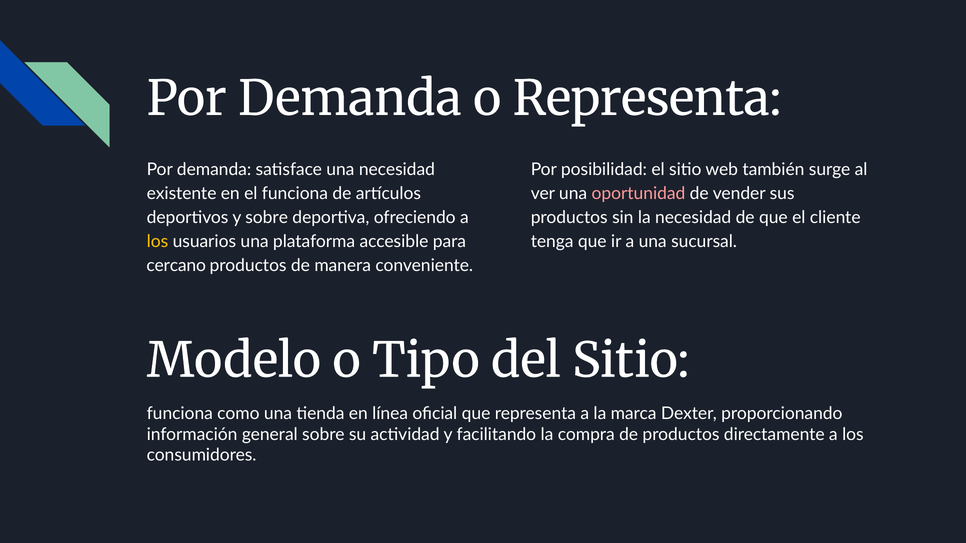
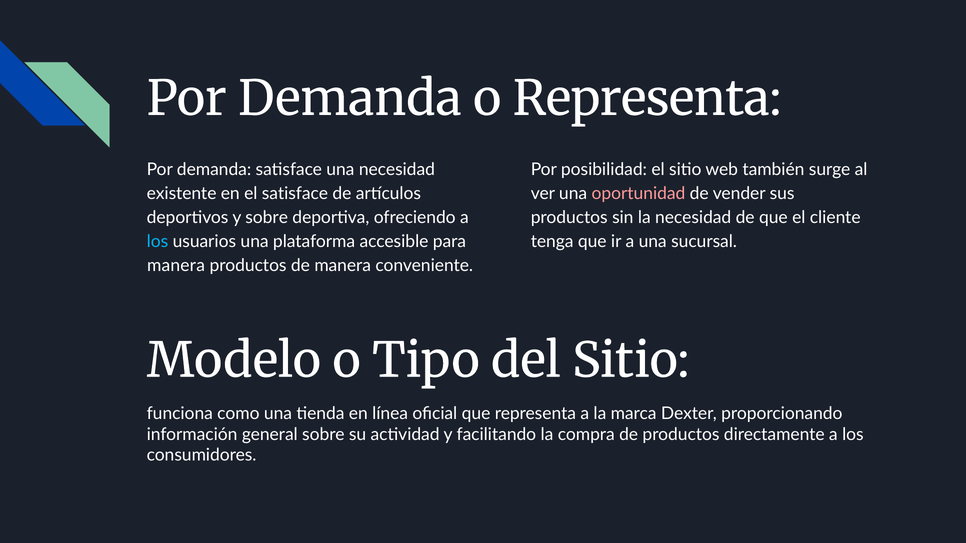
el funciona: funciona -> satisface
los at (157, 242) colour: yellow -> light blue
cercano at (176, 266): cercano -> manera
